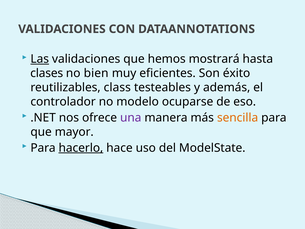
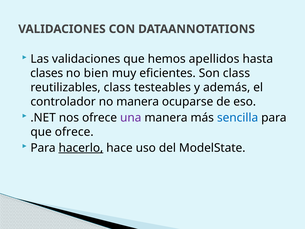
Las underline: present -> none
mostrará: mostrará -> apellidos
Son éxito: éxito -> class
no modelo: modelo -> manera
sencilla colour: orange -> blue
que mayor: mayor -> ofrece
